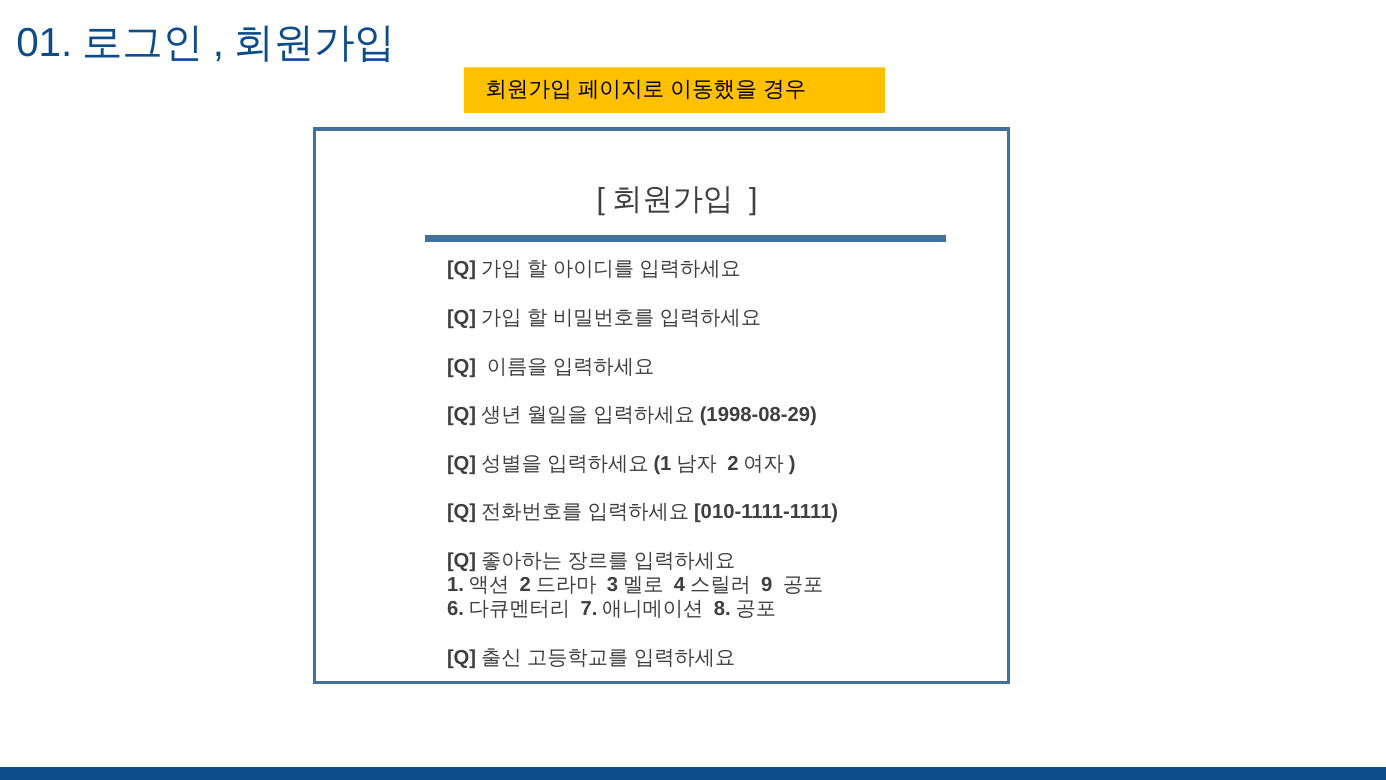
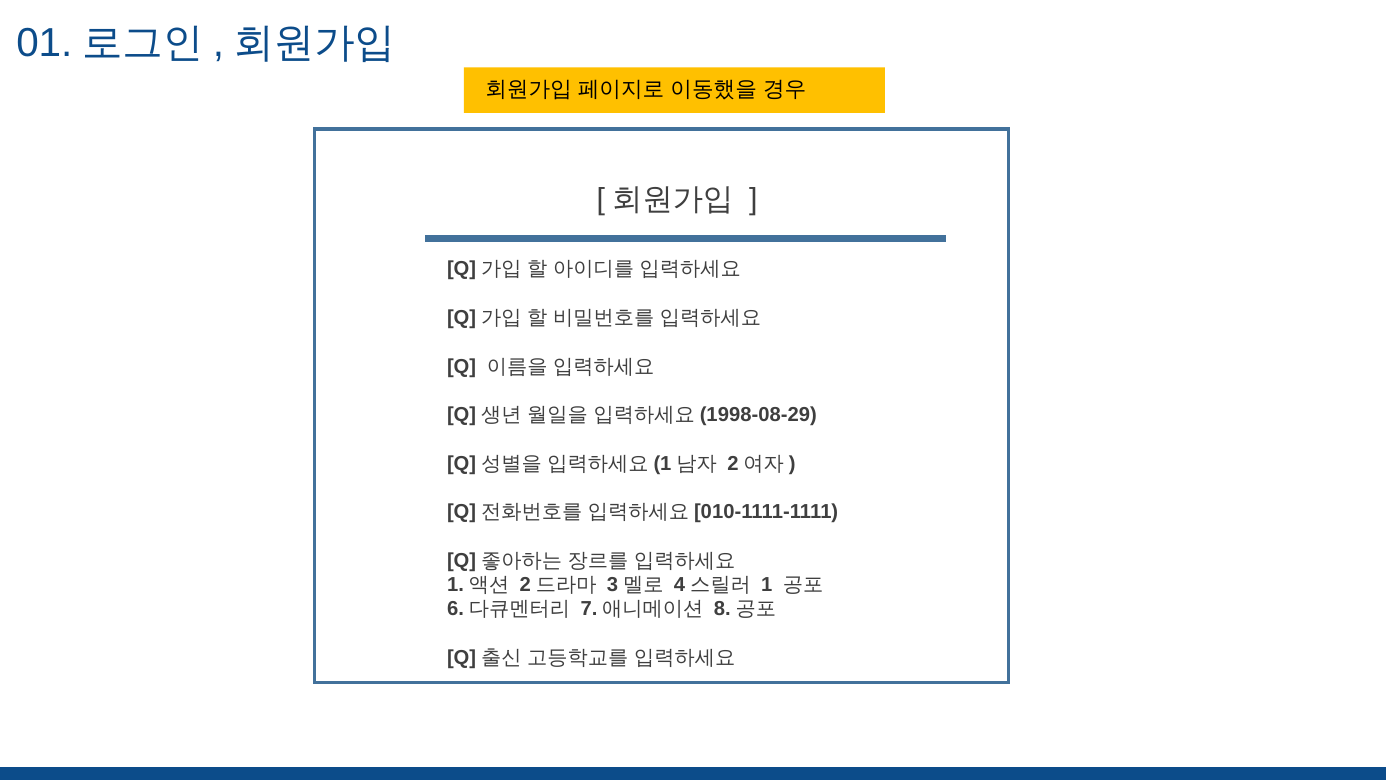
9 at (767, 585): 9 -> 1
